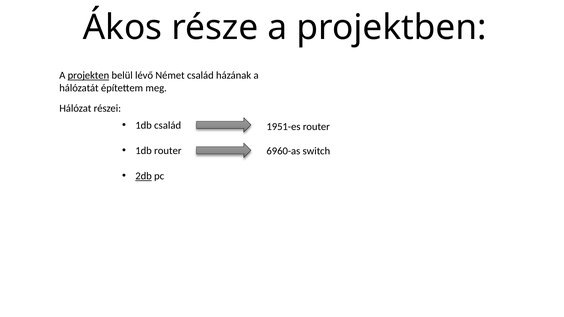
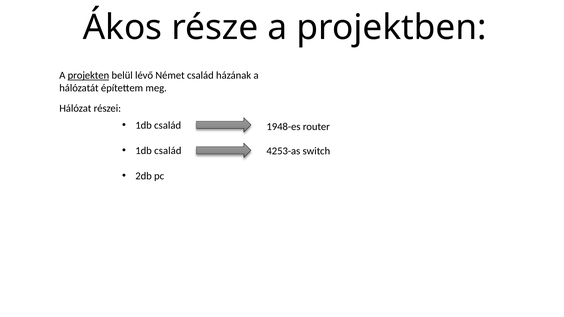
1951-es: 1951-es -> 1948-es
router at (168, 151): router -> család
6960-as: 6960-as -> 4253-as
2db underline: present -> none
